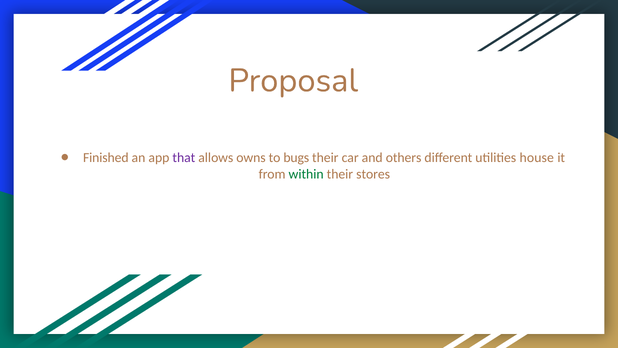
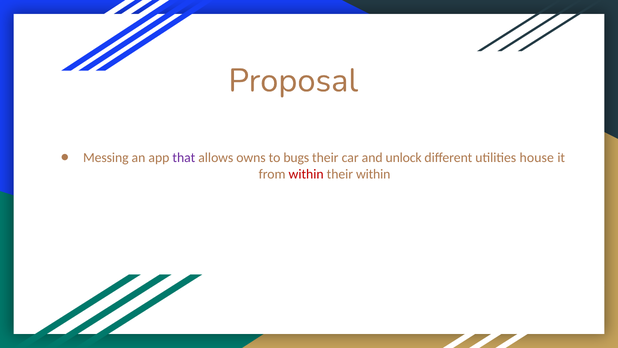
Finished: Finished -> Messing
others: others -> unlock
within at (306, 174) colour: green -> red
their stores: stores -> within
